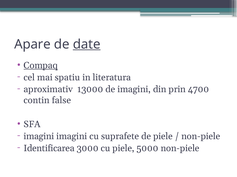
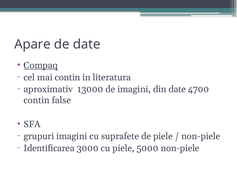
date at (87, 44) underline: present -> none
mai spatiu: spatiu -> contin
din prin: prin -> date
imagini at (39, 137): imagini -> grupuri
